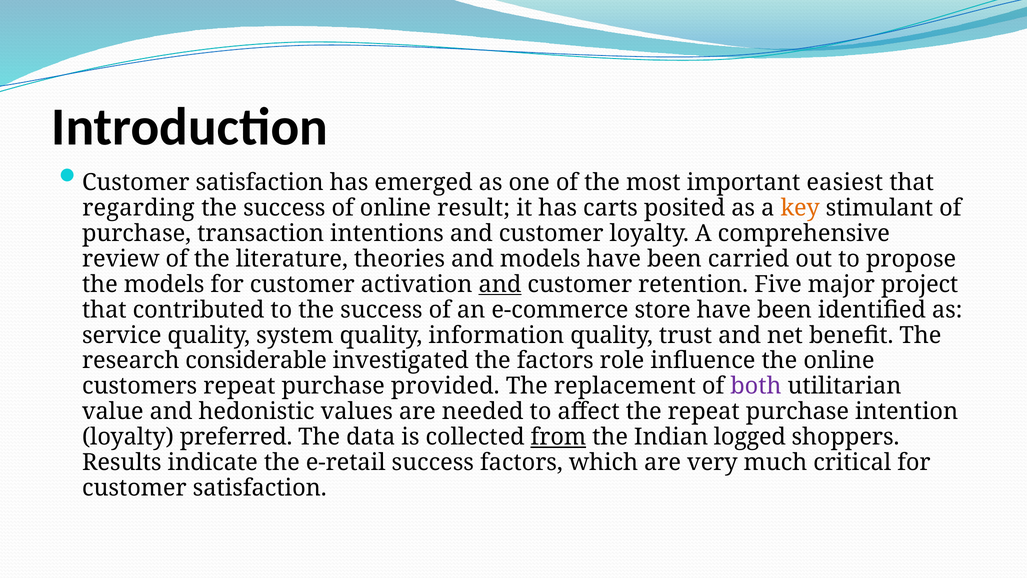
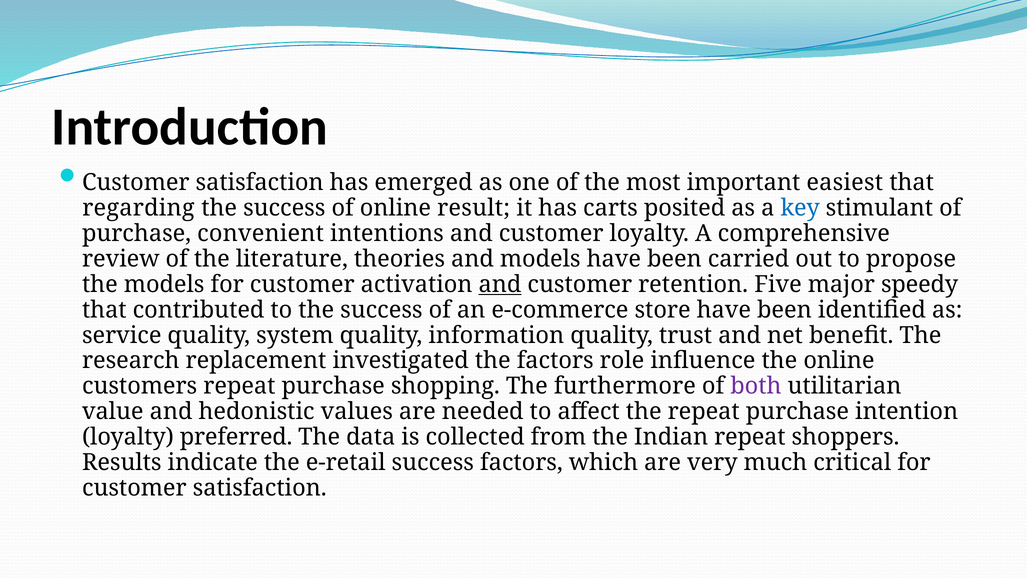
key colour: orange -> blue
transaction: transaction -> convenient
project: project -> speedy
considerable: considerable -> replacement
provided: provided -> shopping
replacement: replacement -> furthermore
from underline: present -> none
Indian logged: logged -> repeat
